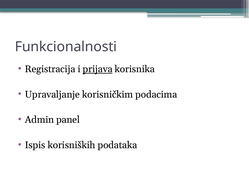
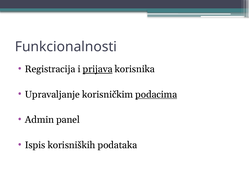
podacima underline: none -> present
